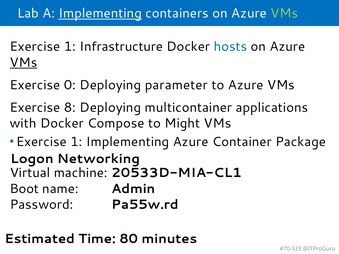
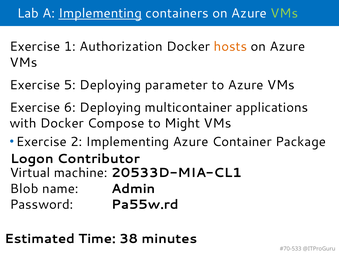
Infrastructure: Infrastructure -> Authorization
hosts colour: blue -> orange
VMs at (24, 63) underline: present -> none
0: 0 -> 5
8: 8 -> 6
1 at (76, 142): 1 -> 2
Networking: Networking -> Contributor
Boot: Boot -> Blob
80: 80 -> 38
